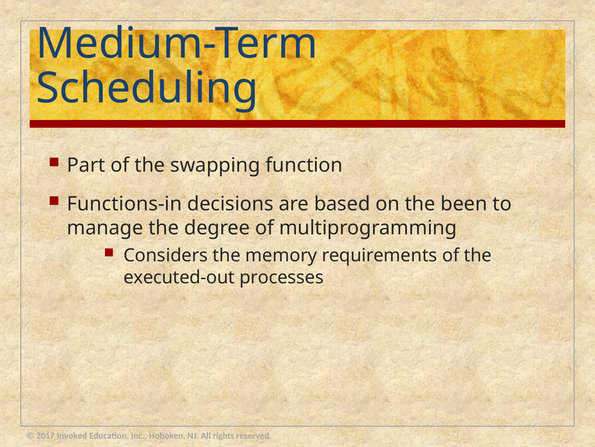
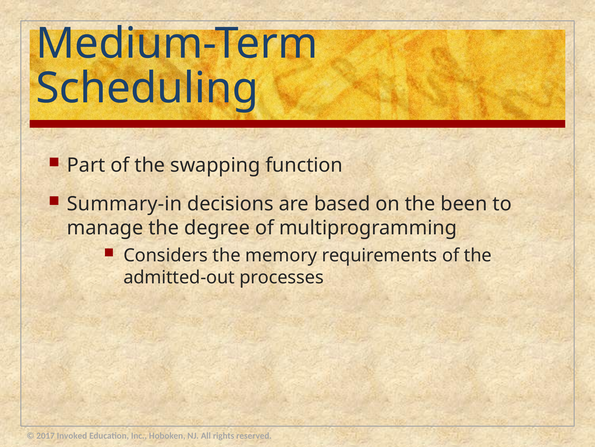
Functions-in: Functions-in -> Summary-in
executed-out: executed-out -> admitted-out
